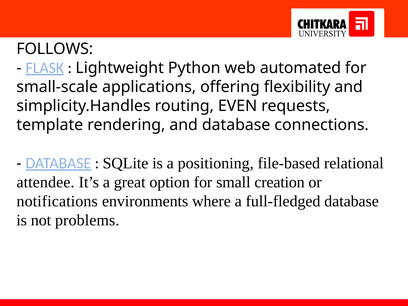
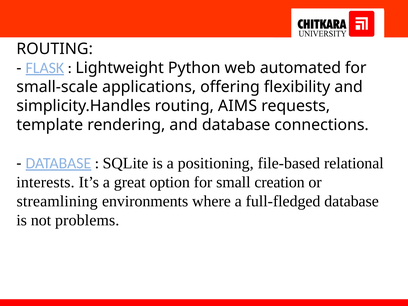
FOLLOWS at (55, 49): FOLLOWS -> ROUTING
EVEN: EVEN -> AIMS
attendee: attendee -> interests
notifications: notifications -> streamlining
